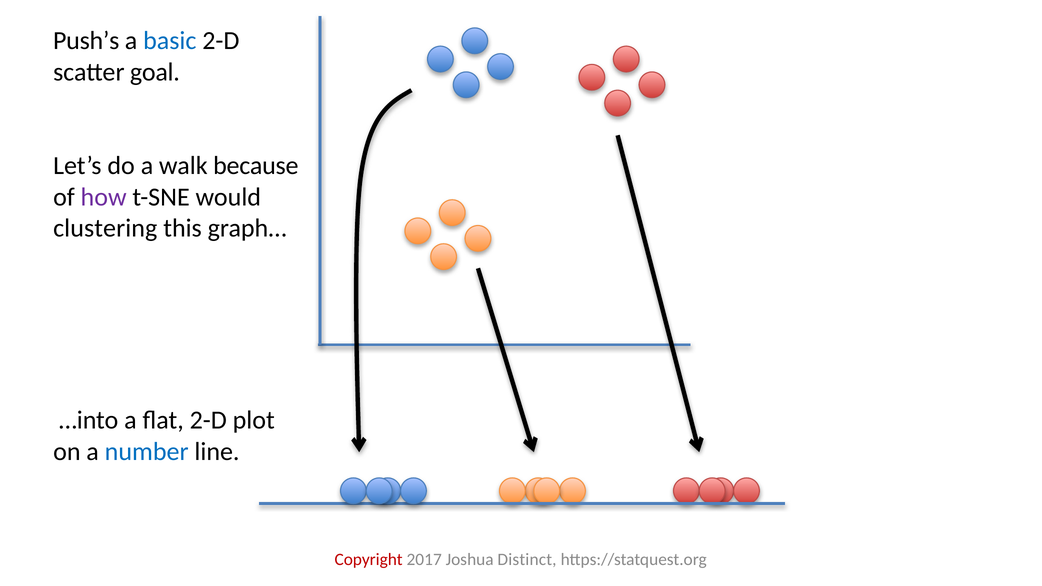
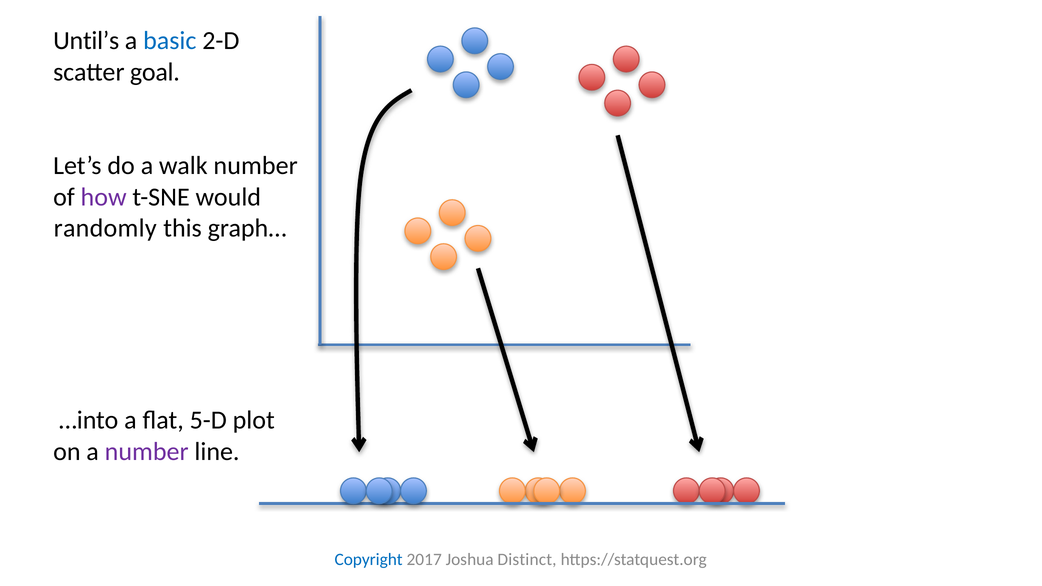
Push’s: Push’s -> Until’s
walk because: because -> number
clustering: clustering -> randomly
flat 2-D: 2-D -> 5-D
number at (147, 452) colour: blue -> purple
Copyright colour: red -> blue
